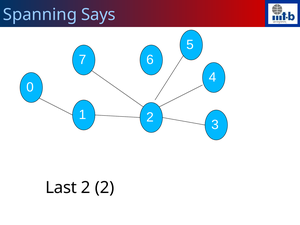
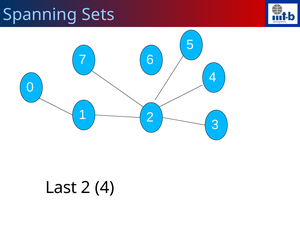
Says: Says -> Sets
2 2: 2 -> 4
